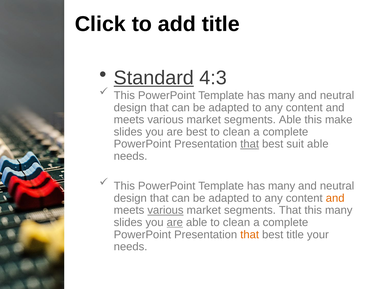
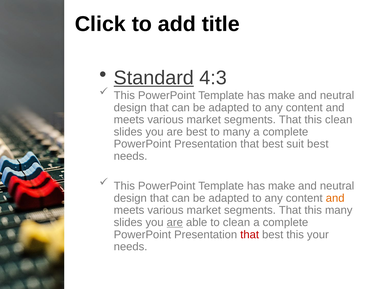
many at (282, 95): many -> make
Able at (290, 120): Able -> That
this make: make -> clean
clean at (236, 132): clean -> many
that at (250, 144) underline: present -> none
suit able: able -> best
many at (282, 186): many -> make
various at (165, 210) underline: present -> none
that at (250, 234) colour: orange -> red
best title: title -> this
